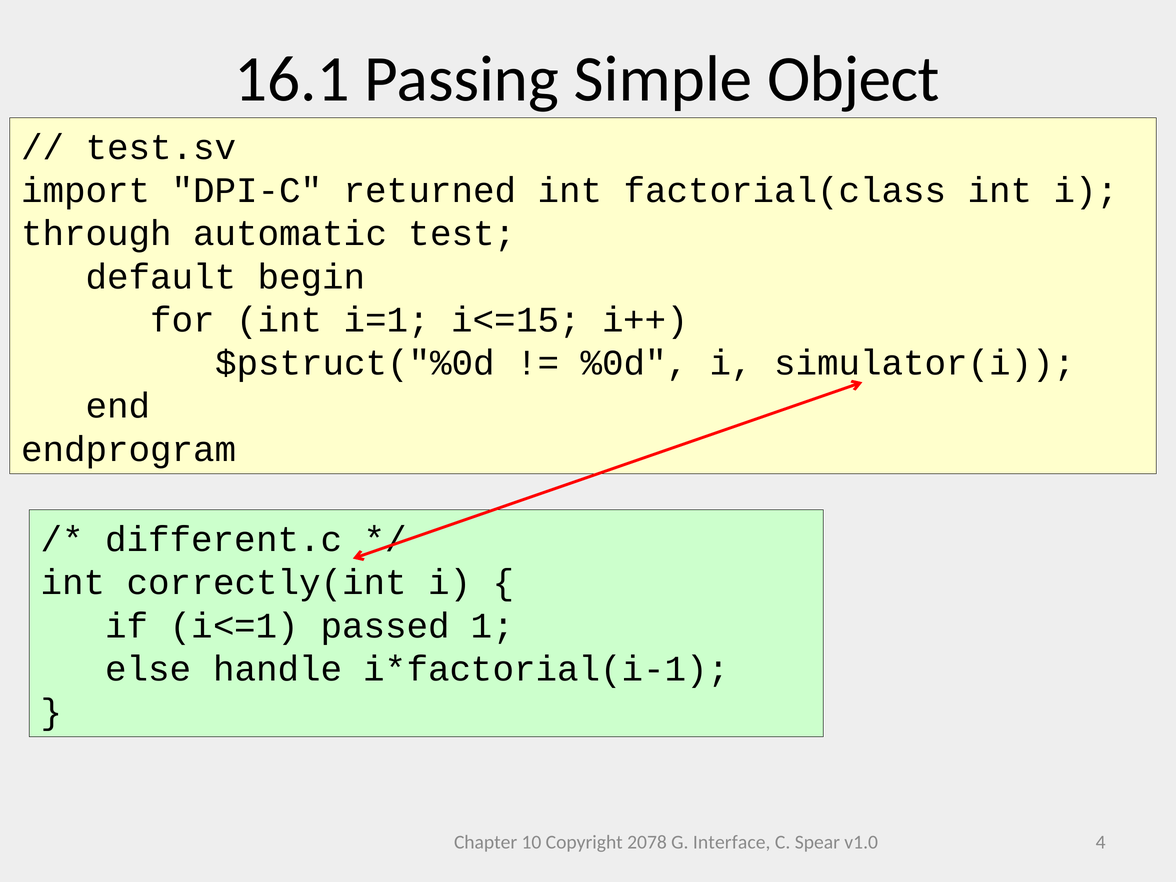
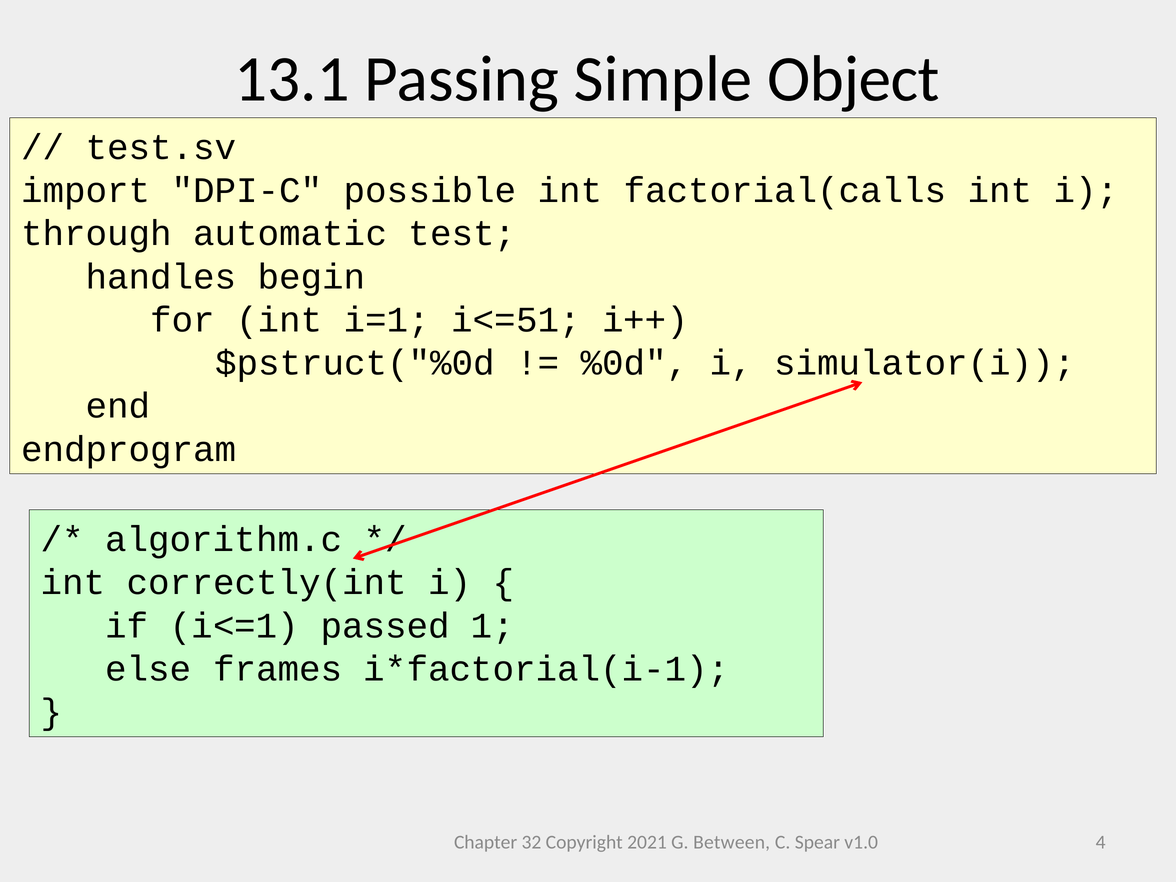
16.1: 16.1 -> 13.1
returned: returned -> possible
factorial(class: factorial(class -> factorial(calls
default: default -> handles
i<=15: i<=15 -> i<=51
different.c: different.c -> algorithm.c
handle: handle -> frames
10: 10 -> 32
2078: 2078 -> 2021
Interface: Interface -> Between
